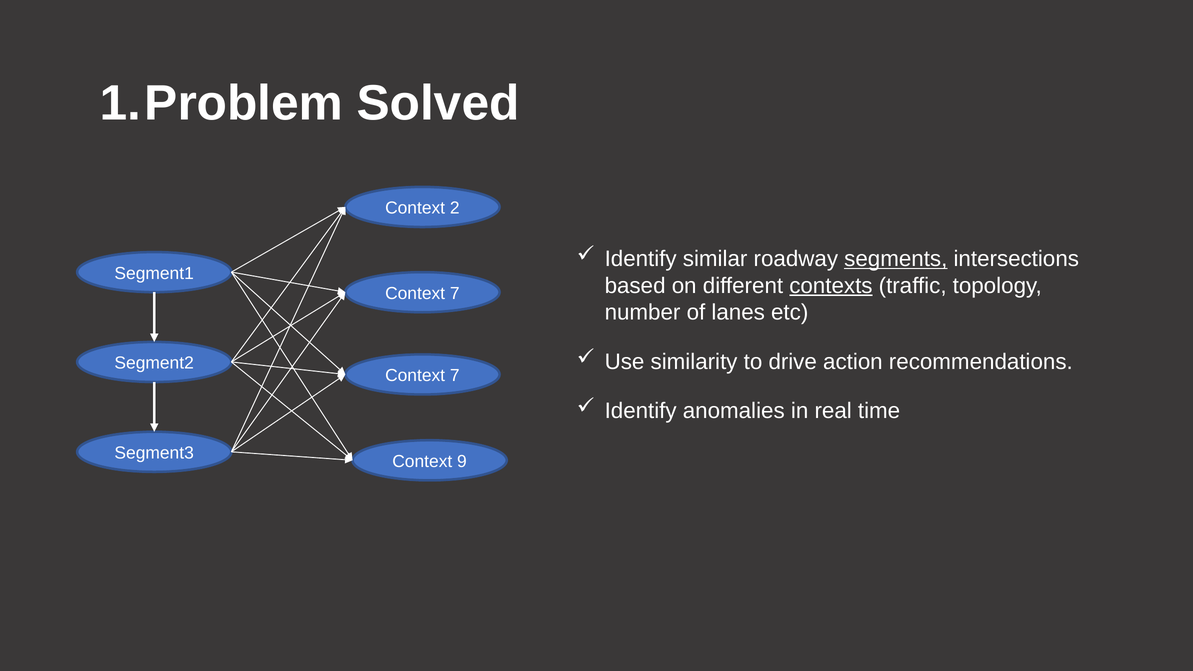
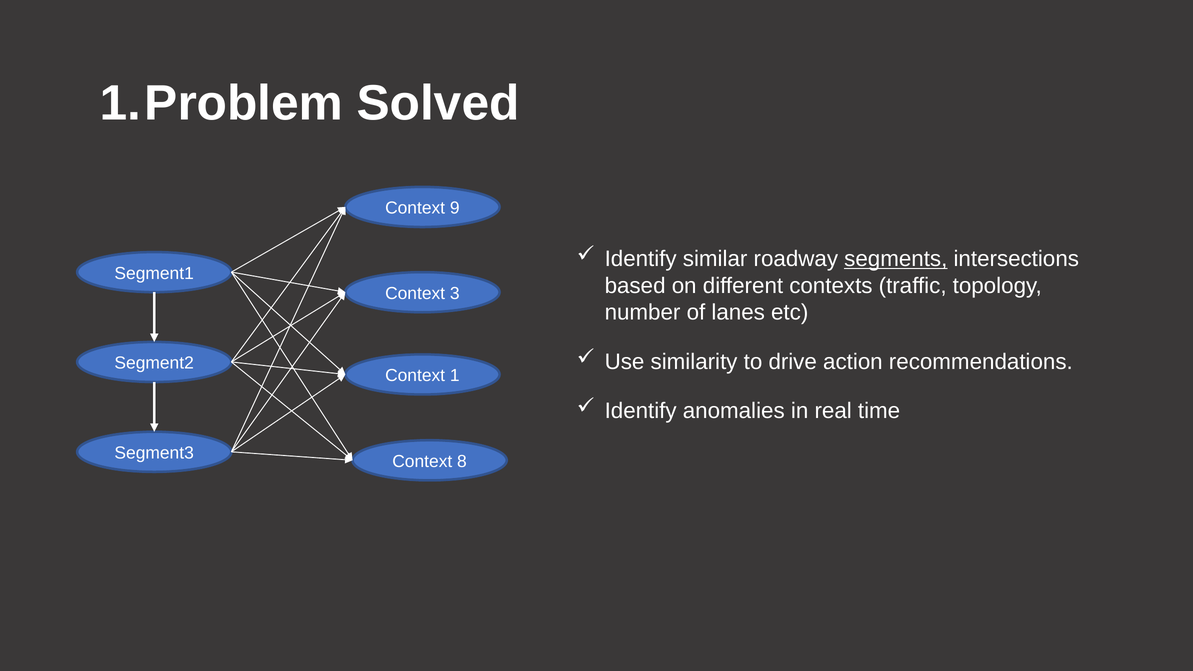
2: 2 -> 9
contexts underline: present -> none
7 at (455, 293): 7 -> 3
7 at (455, 376): 7 -> 1
9: 9 -> 8
